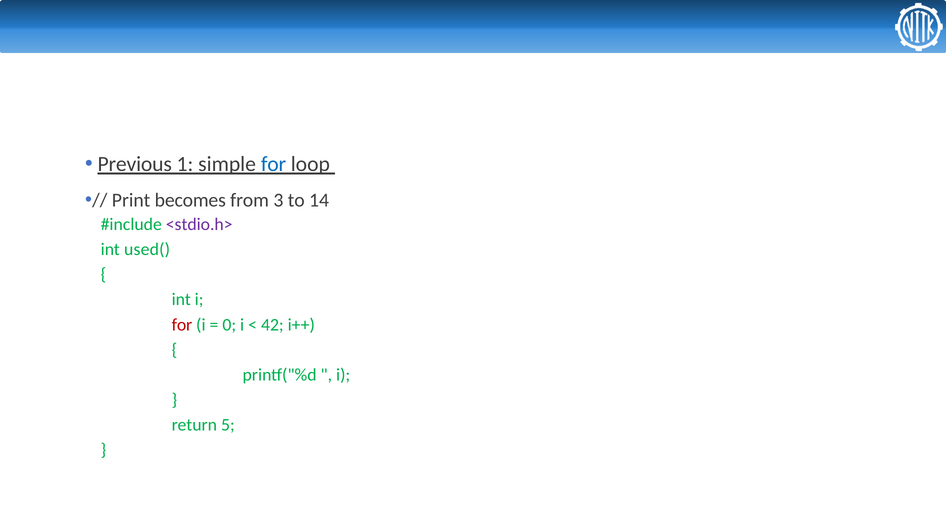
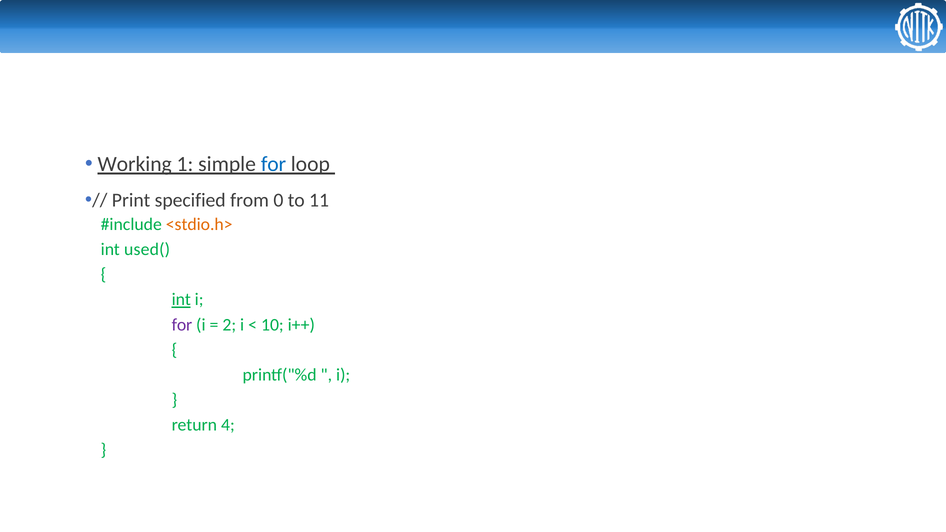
Previous: Previous -> Working
becomes: becomes -> specified
3: 3 -> 0
14: 14 -> 11
<stdio.h> colour: purple -> orange
int at (181, 300) underline: none -> present
for at (182, 325) colour: red -> purple
0: 0 -> 2
42: 42 -> 10
5: 5 -> 4
